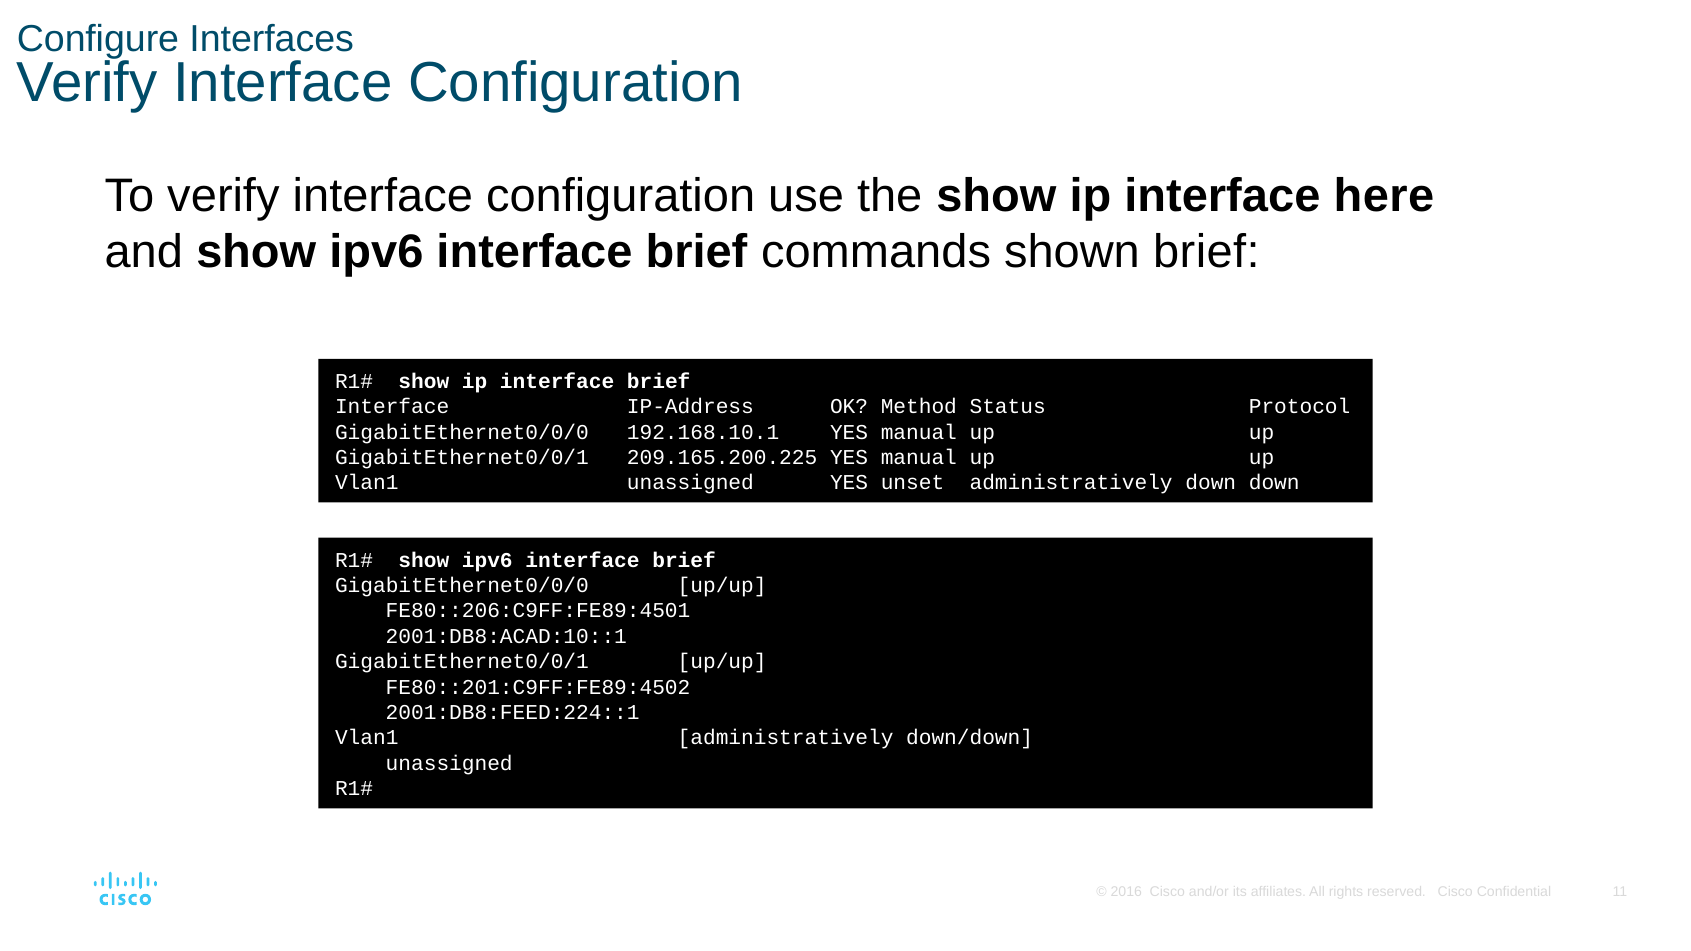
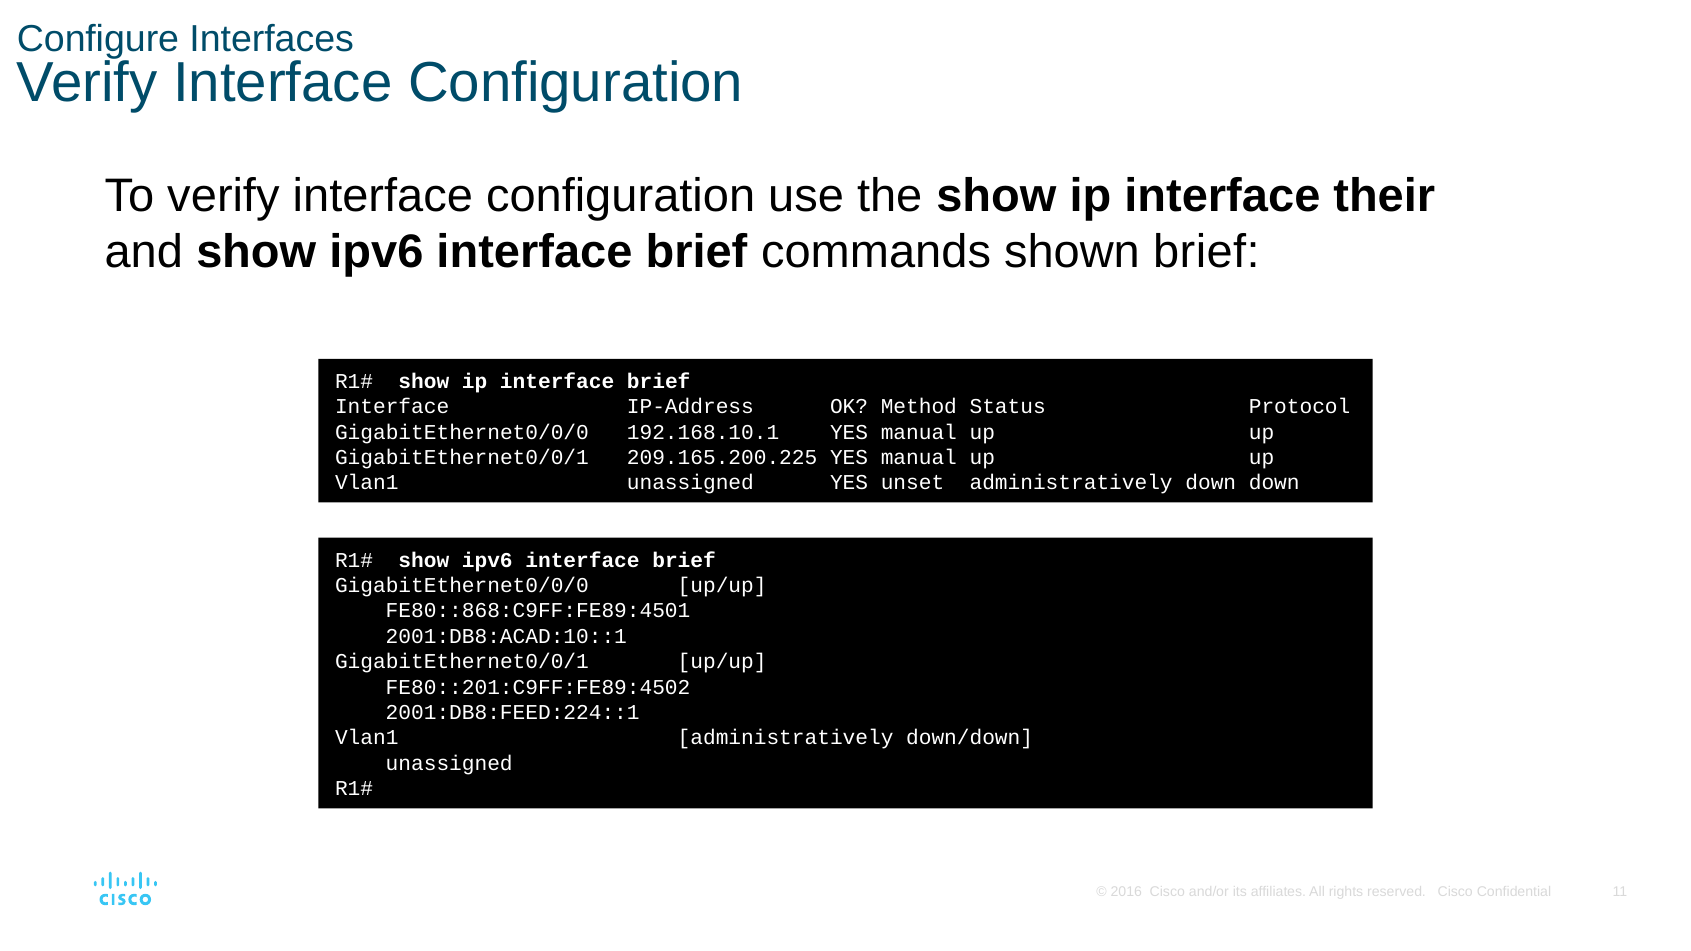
here: here -> their
FE80::206:C9FF:FE89:4501: FE80::206:C9FF:FE89:4501 -> FE80::868:C9FF:FE89:4501
